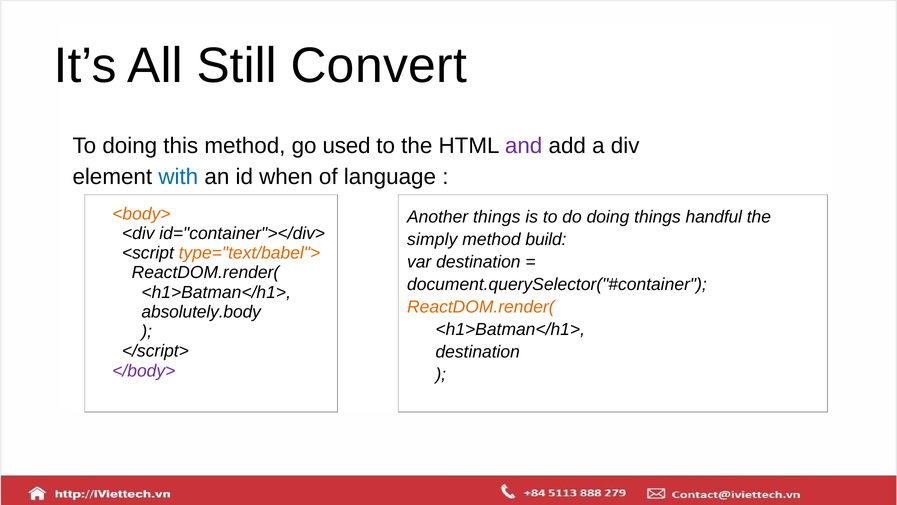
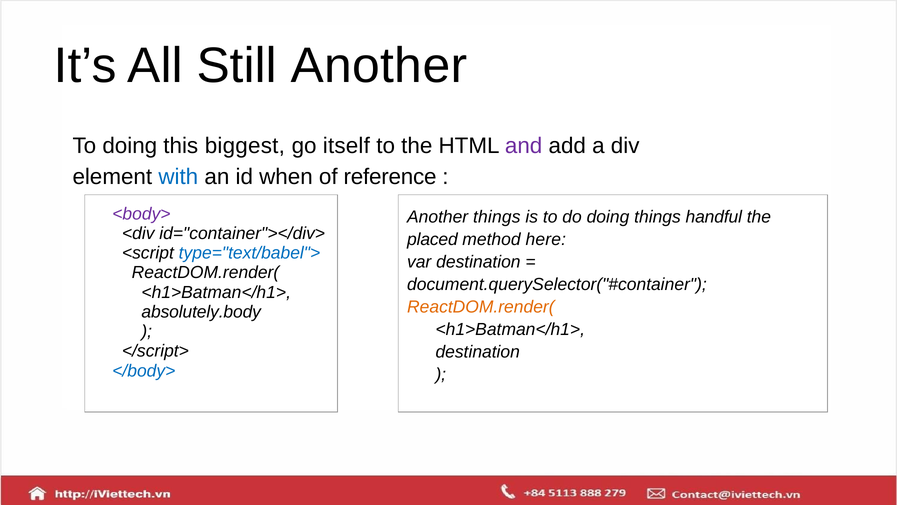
Still Convert: Convert -> Another
this method: method -> biggest
used: used -> itself
language: language -> reference
<body> colour: orange -> purple
simply: simply -> placed
build: build -> here
type="text/babel"> colour: orange -> blue
</body> colour: purple -> blue
